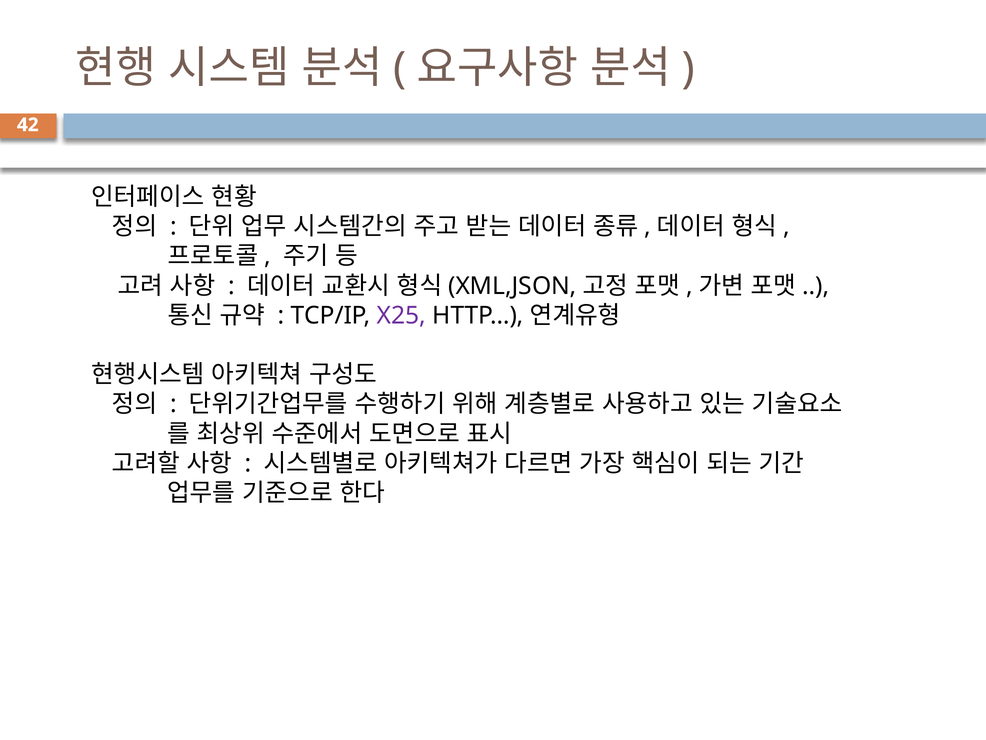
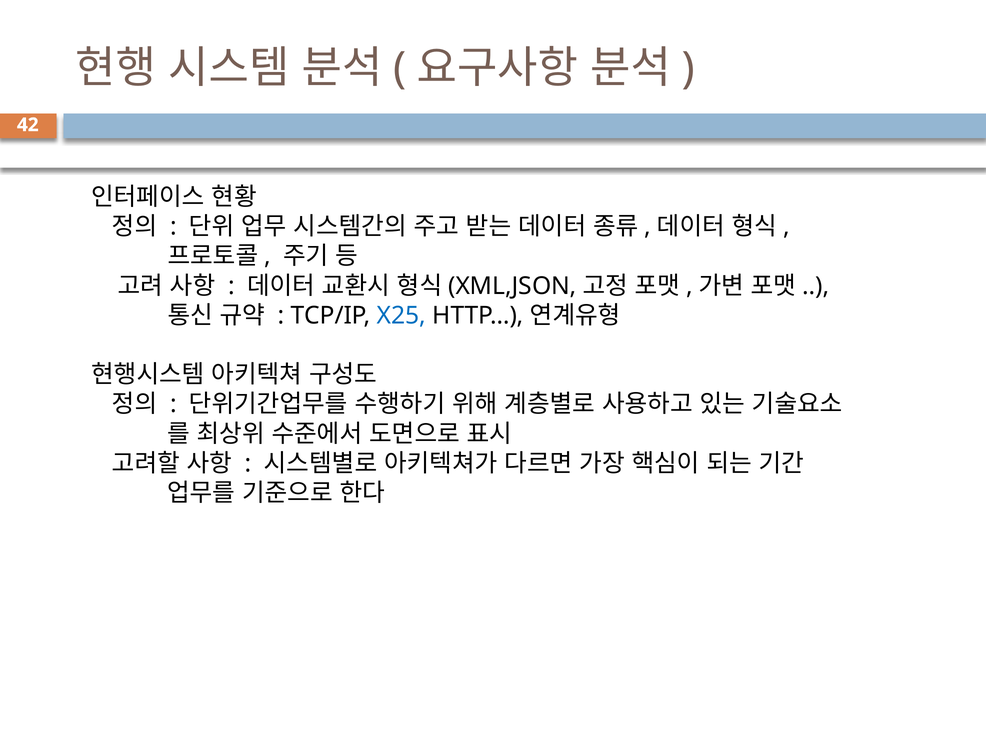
X25 colour: purple -> blue
